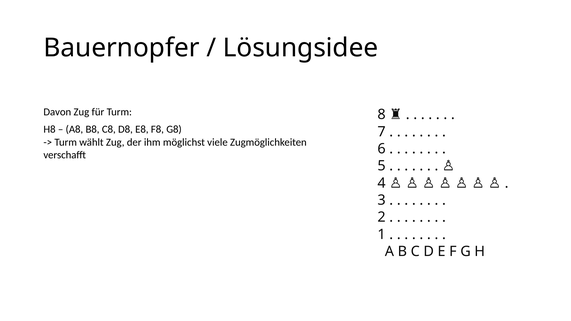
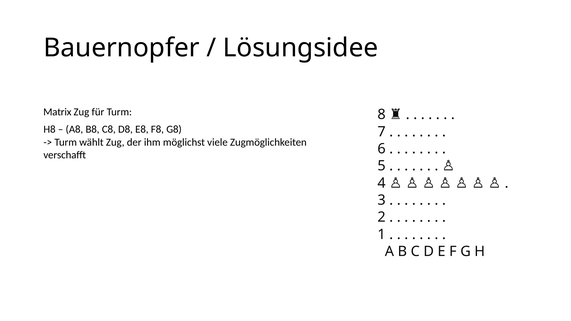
Davon: Davon -> Matrix
